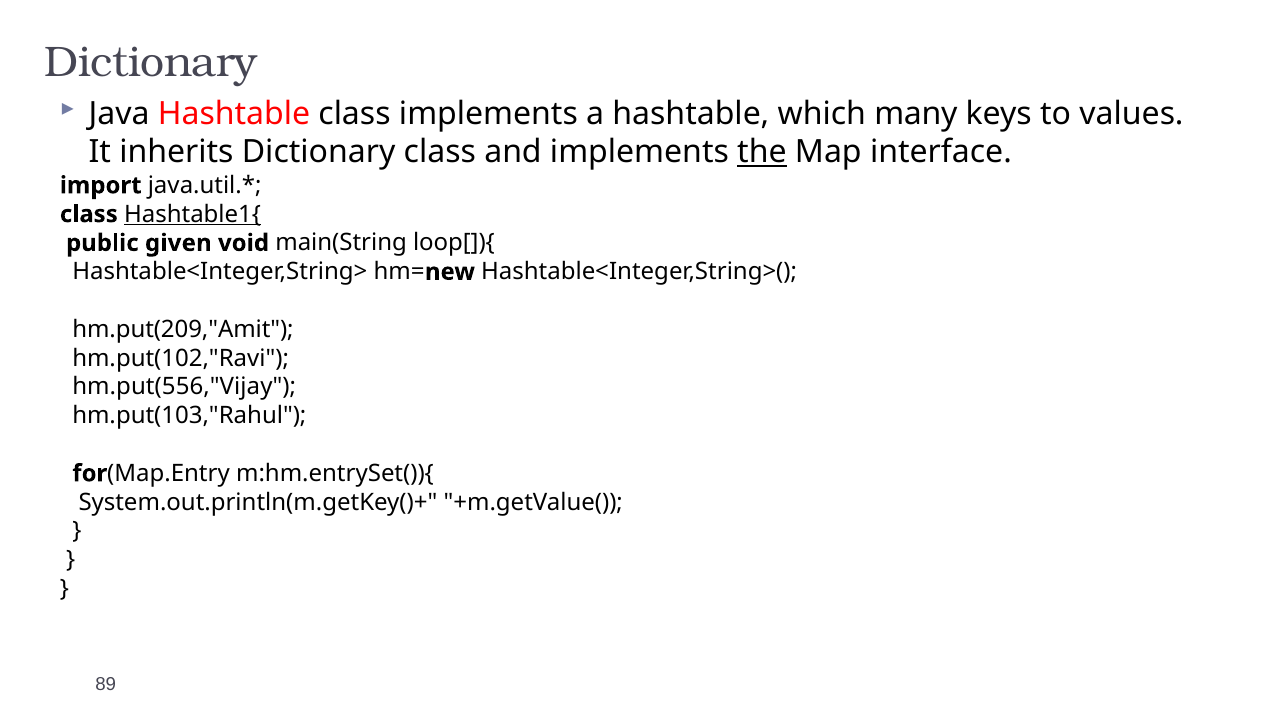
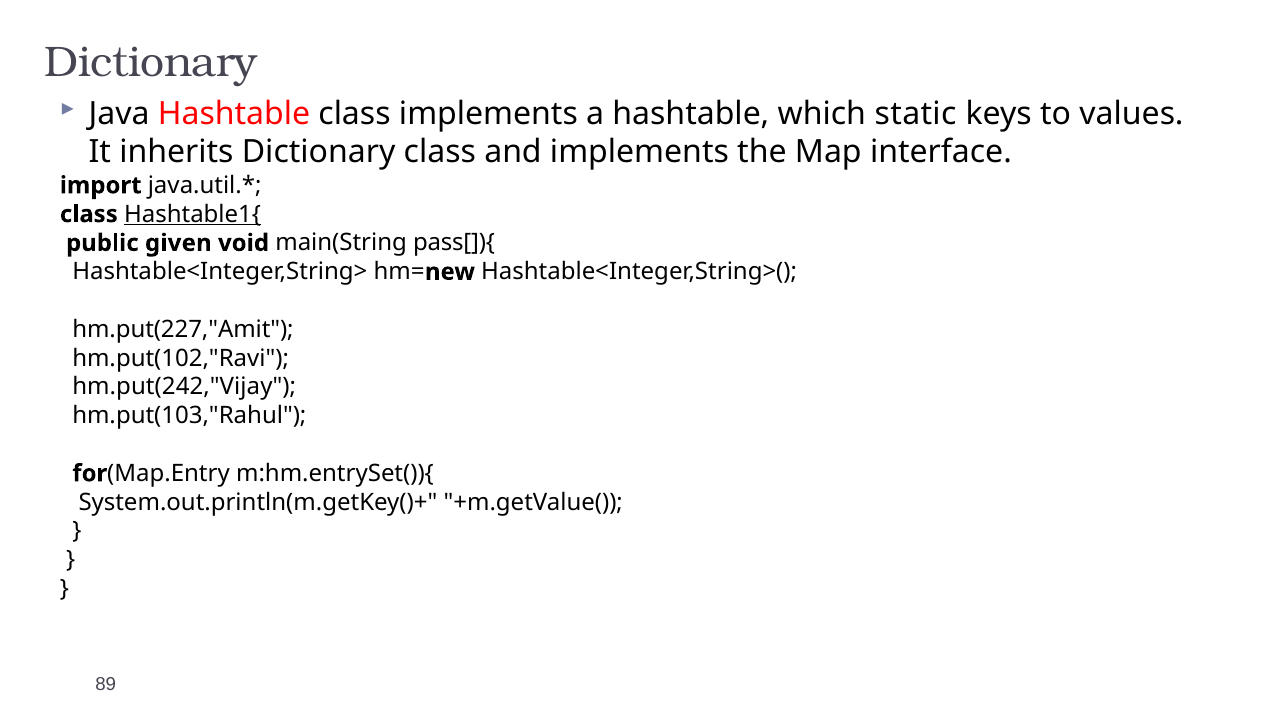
many: many -> static
the underline: present -> none
loop[]){: loop[]){ -> pass[]){
hm.put(209,"Amit: hm.put(209,"Amit -> hm.put(227,"Amit
hm.put(556,"Vijay: hm.put(556,"Vijay -> hm.put(242,"Vijay
